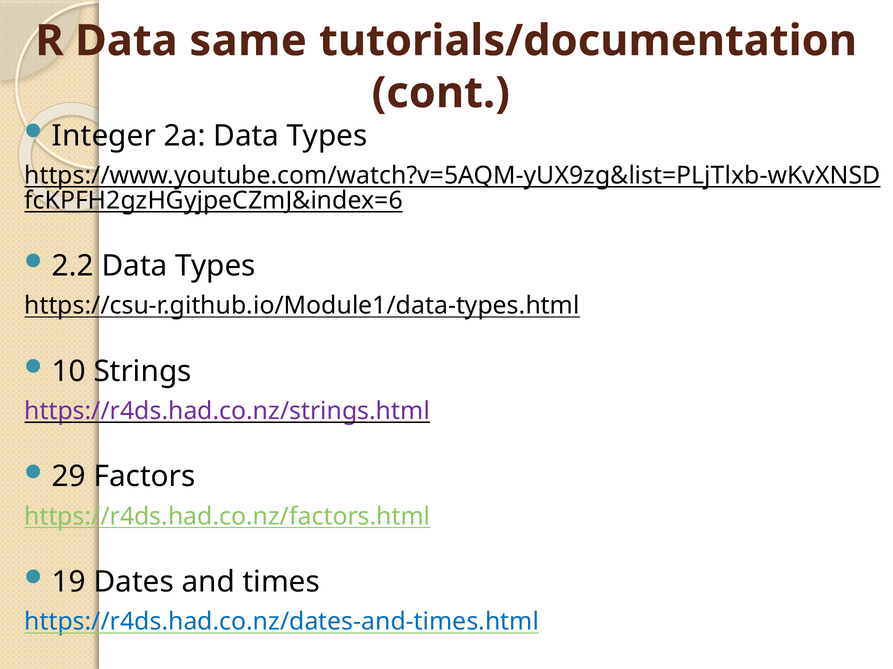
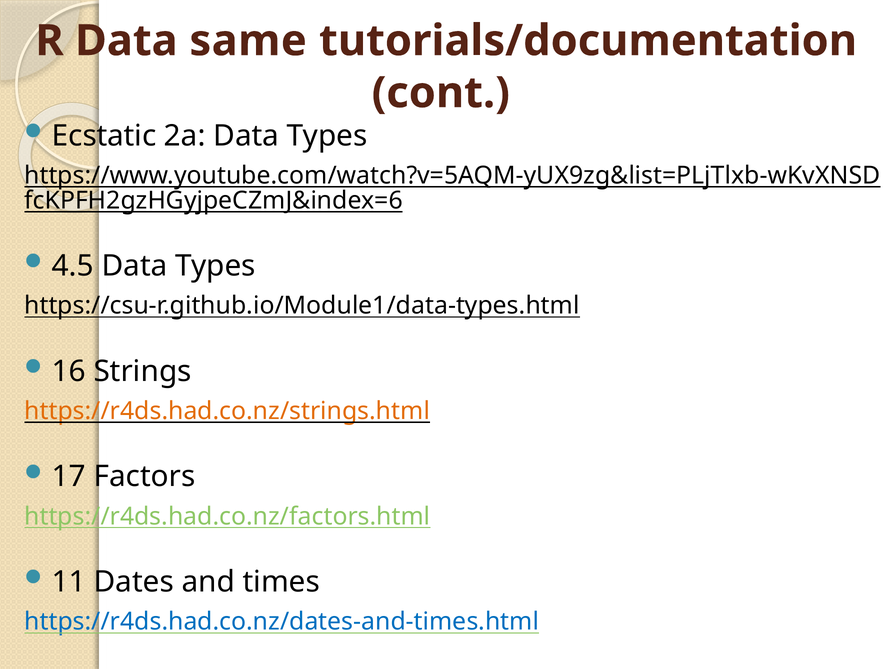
Integer: Integer -> Ecstatic
2.2: 2.2 -> 4.5
10: 10 -> 16
https://r4ds.had.co.nz/strings.html colour: purple -> orange
29: 29 -> 17
19: 19 -> 11
